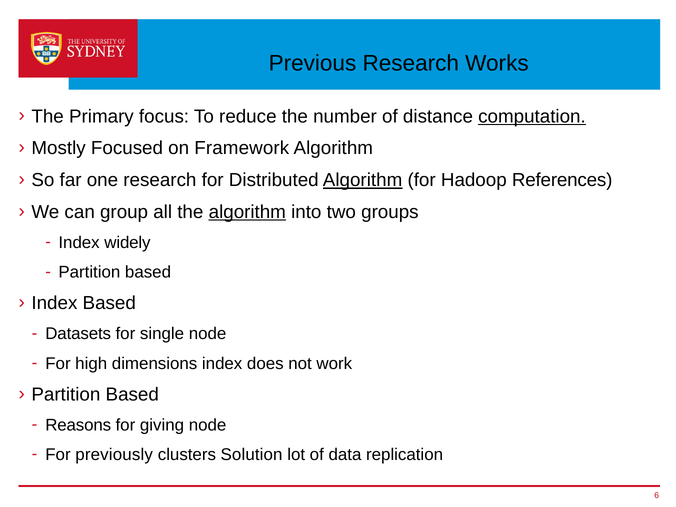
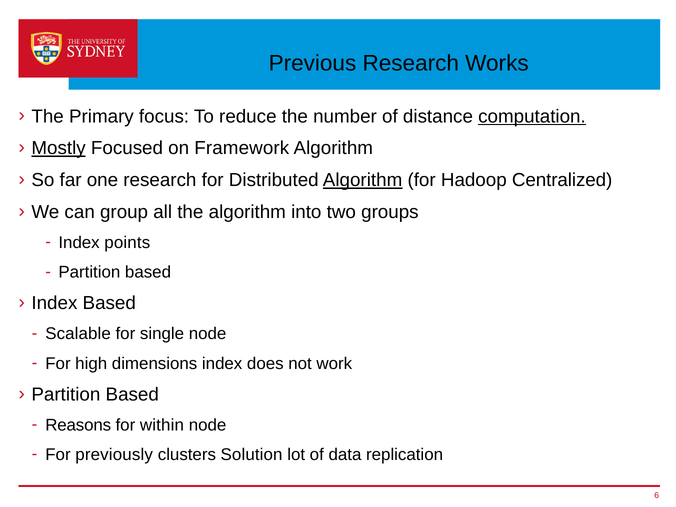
Mostly underline: none -> present
References: References -> Centralized
algorithm at (247, 212) underline: present -> none
widely: widely -> points
Datasets: Datasets -> Scalable
giving: giving -> within
